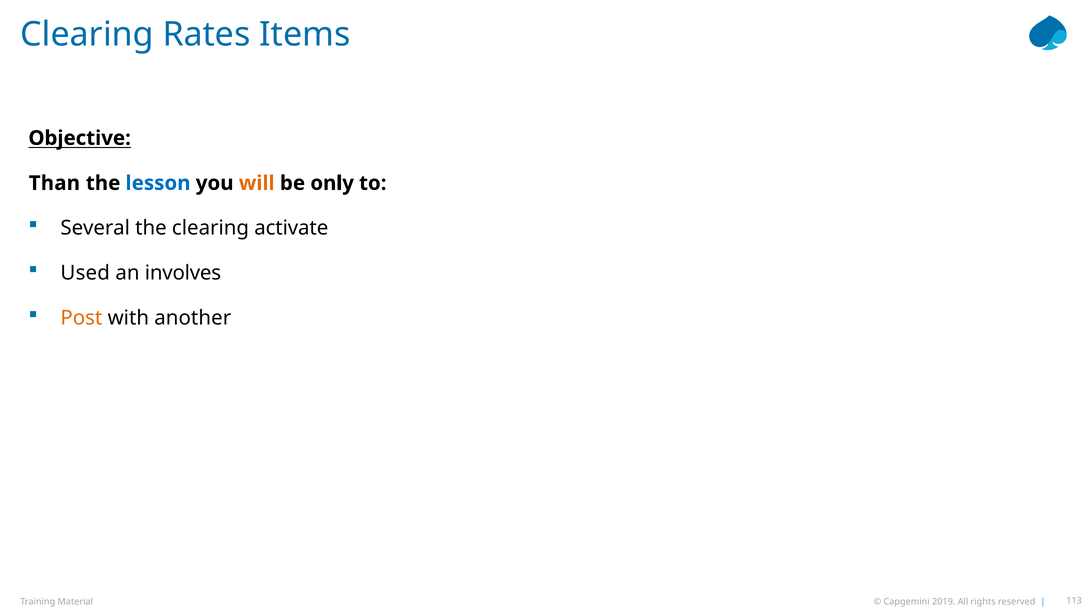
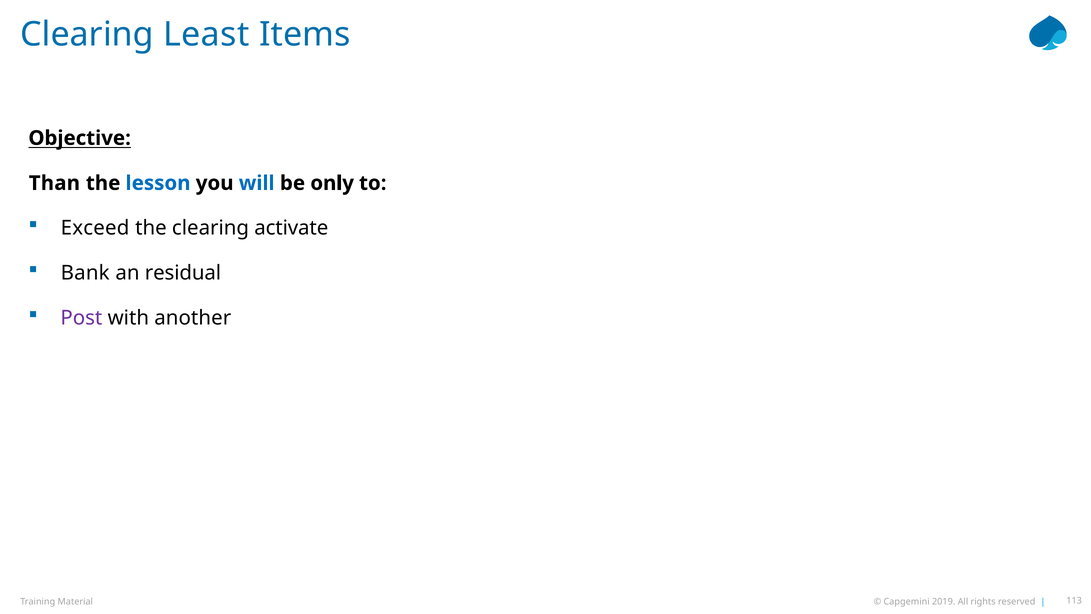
Rates: Rates -> Least
will colour: orange -> blue
Several: Several -> Exceed
Used: Used -> Bank
involves: involves -> residual
Post colour: orange -> purple
